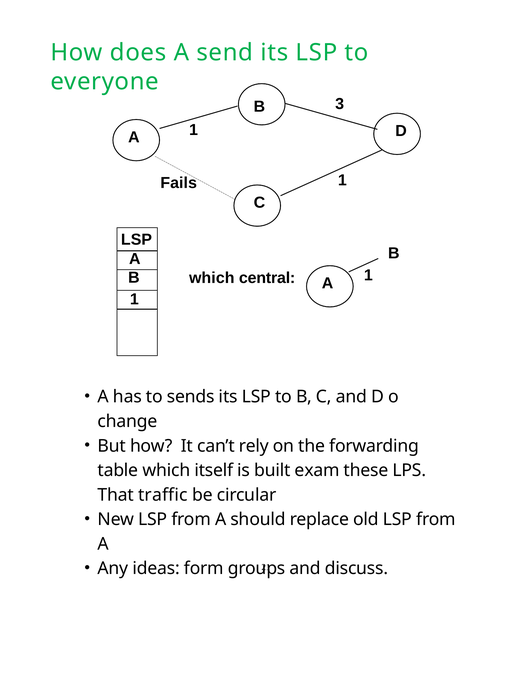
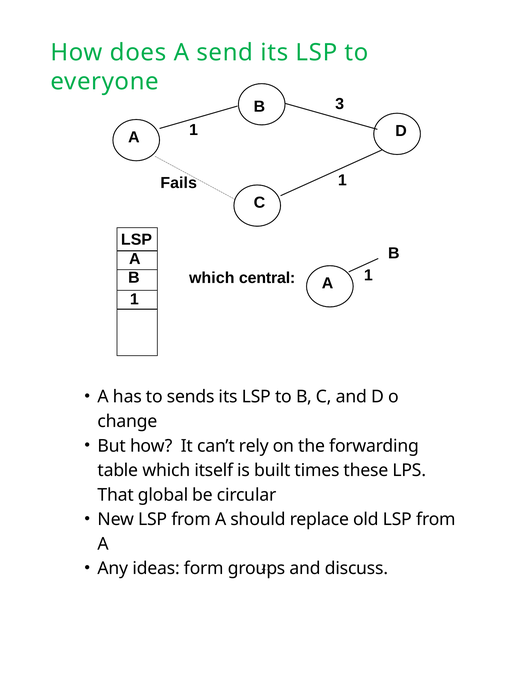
exam: exam -> times
traffic: traffic -> global
